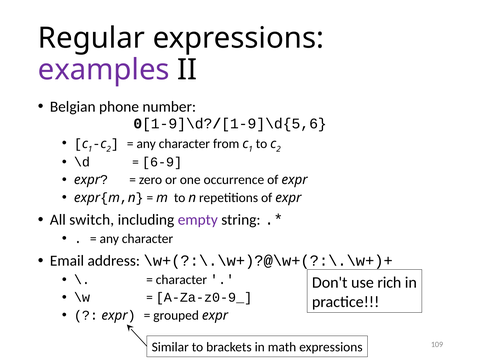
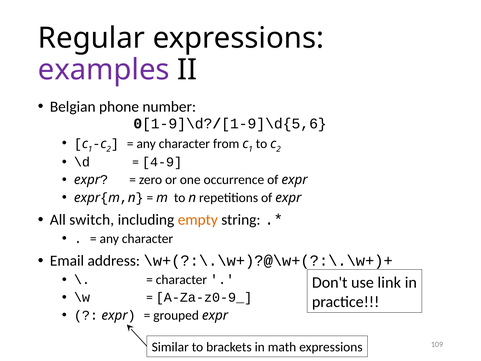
6-9: 6-9 -> 4-9
empty colour: purple -> orange
rich: rich -> link
